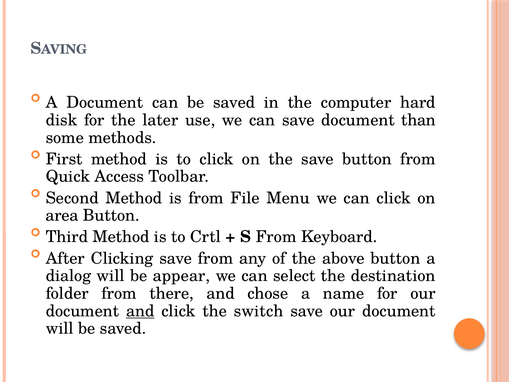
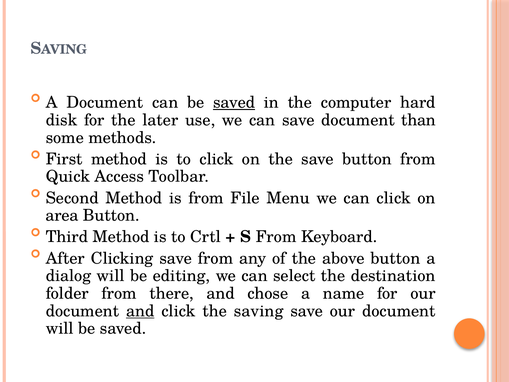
saved at (234, 102) underline: none -> present
appear: appear -> editing
switch: switch -> saving
